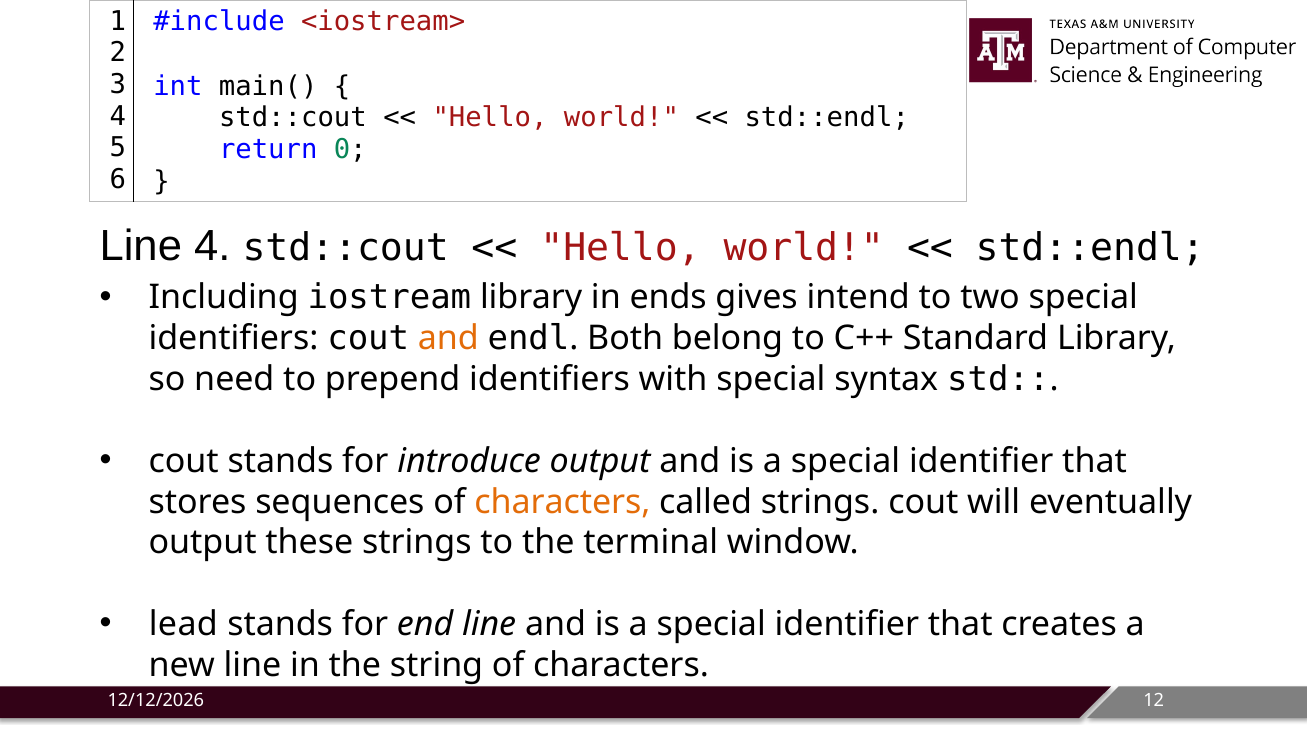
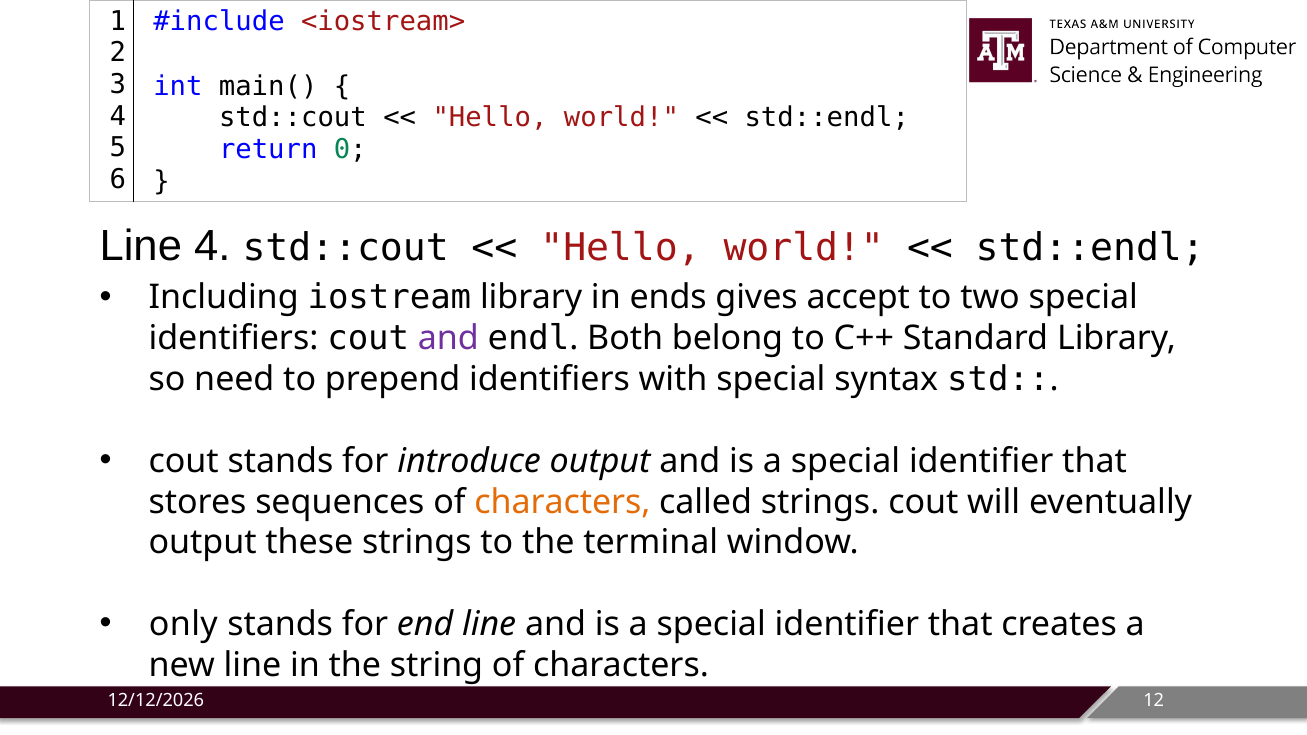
intend: intend -> accept
and at (448, 339) colour: orange -> purple
lead: lead -> only
